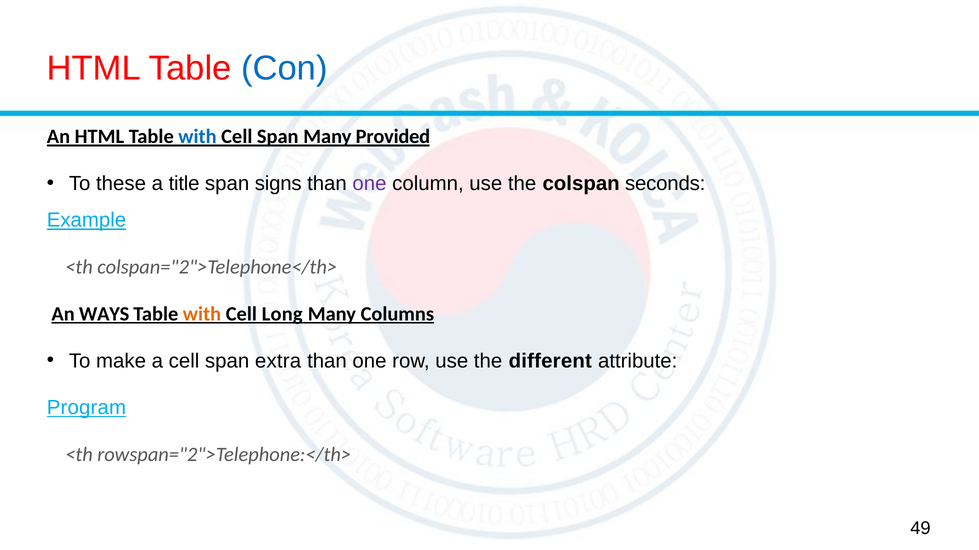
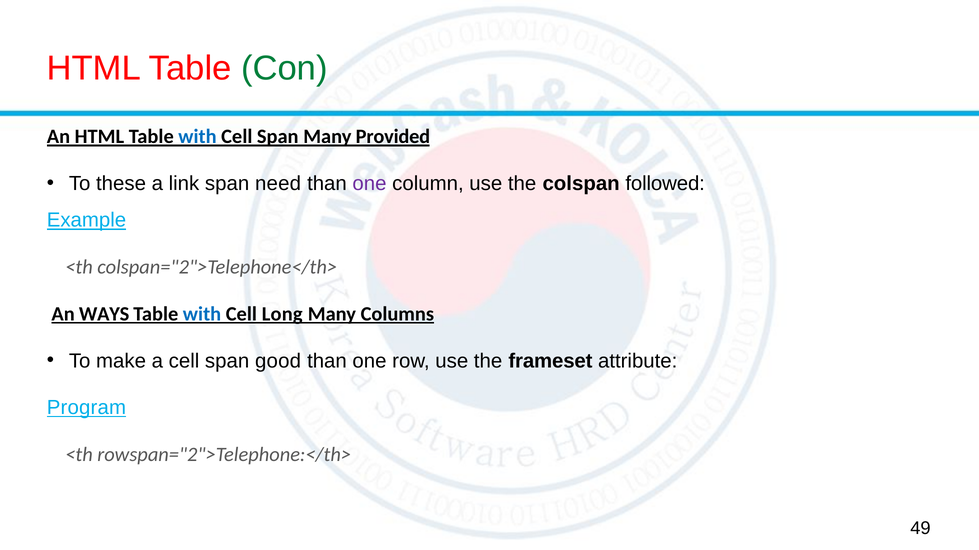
Con colour: blue -> green
title: title -> link
signs: signs -> need
seconds: seconds -> followed
with at (202, 314) colour: orange -> blue
extra: extra -> good
different: different -> frameset
